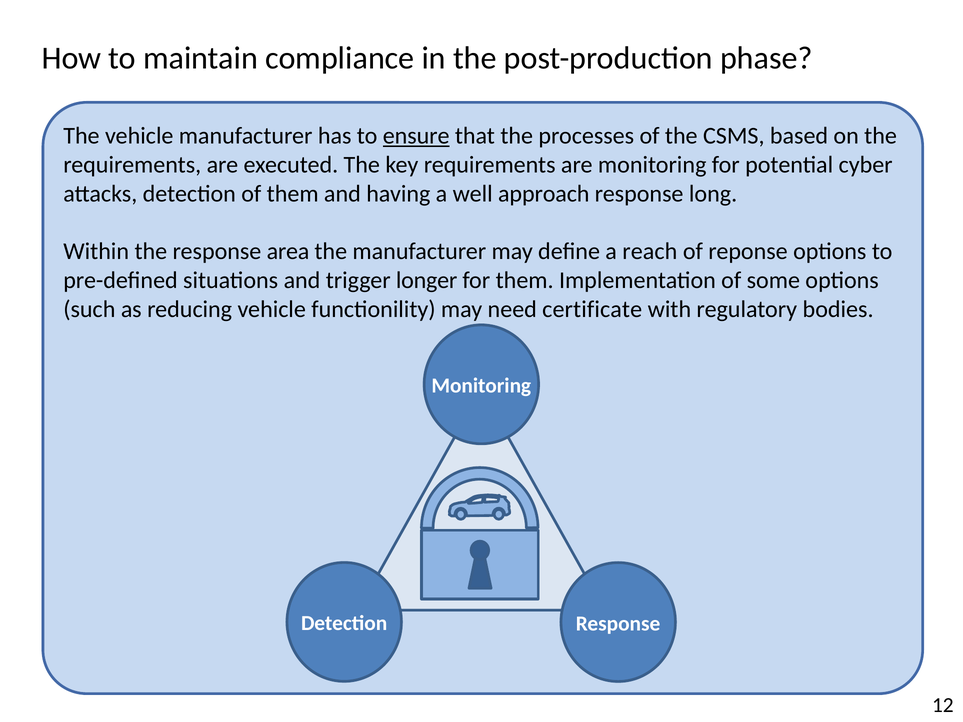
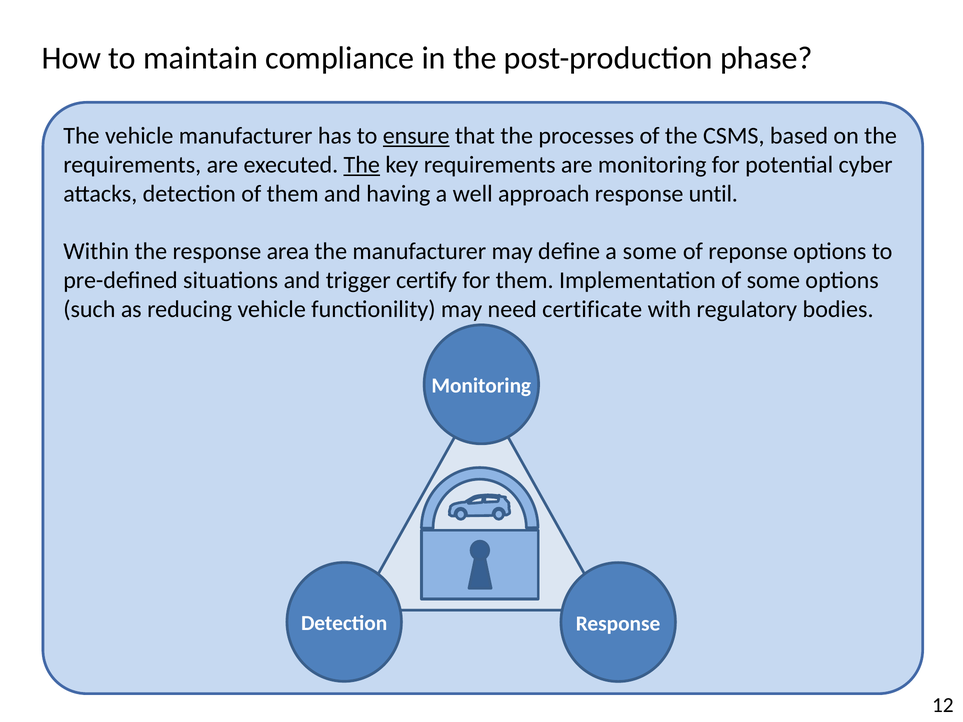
The at (362, 165) underline: none -> present
long: long -> until
a reach: reach -> some
longer: longer -> certify
